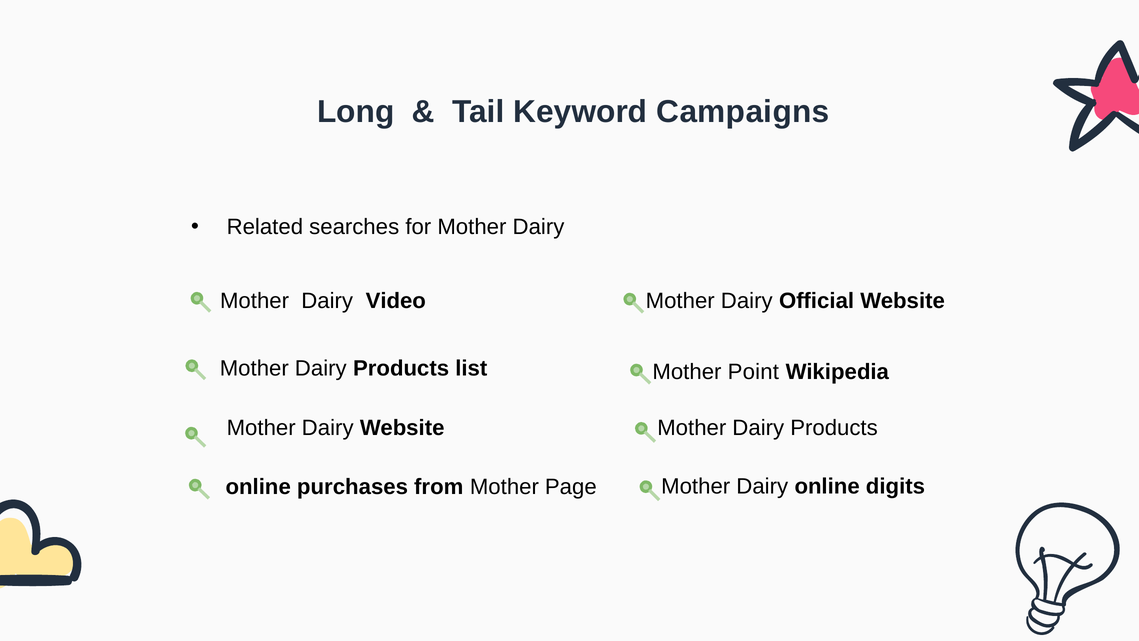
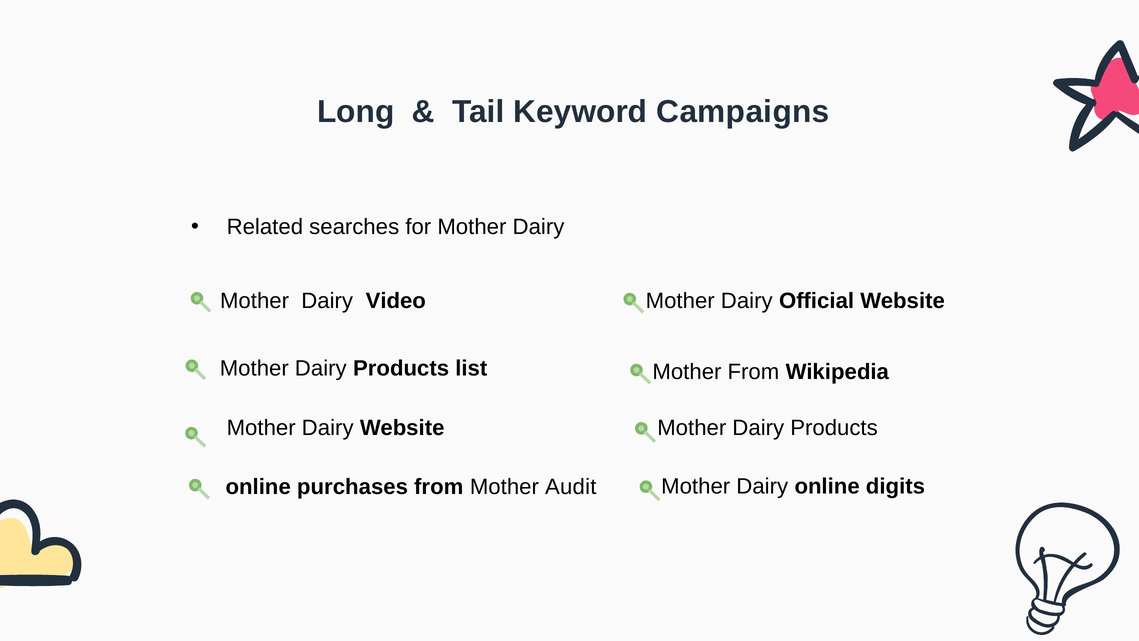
Mother Point: Point -> From
Page: Page -> Audit
